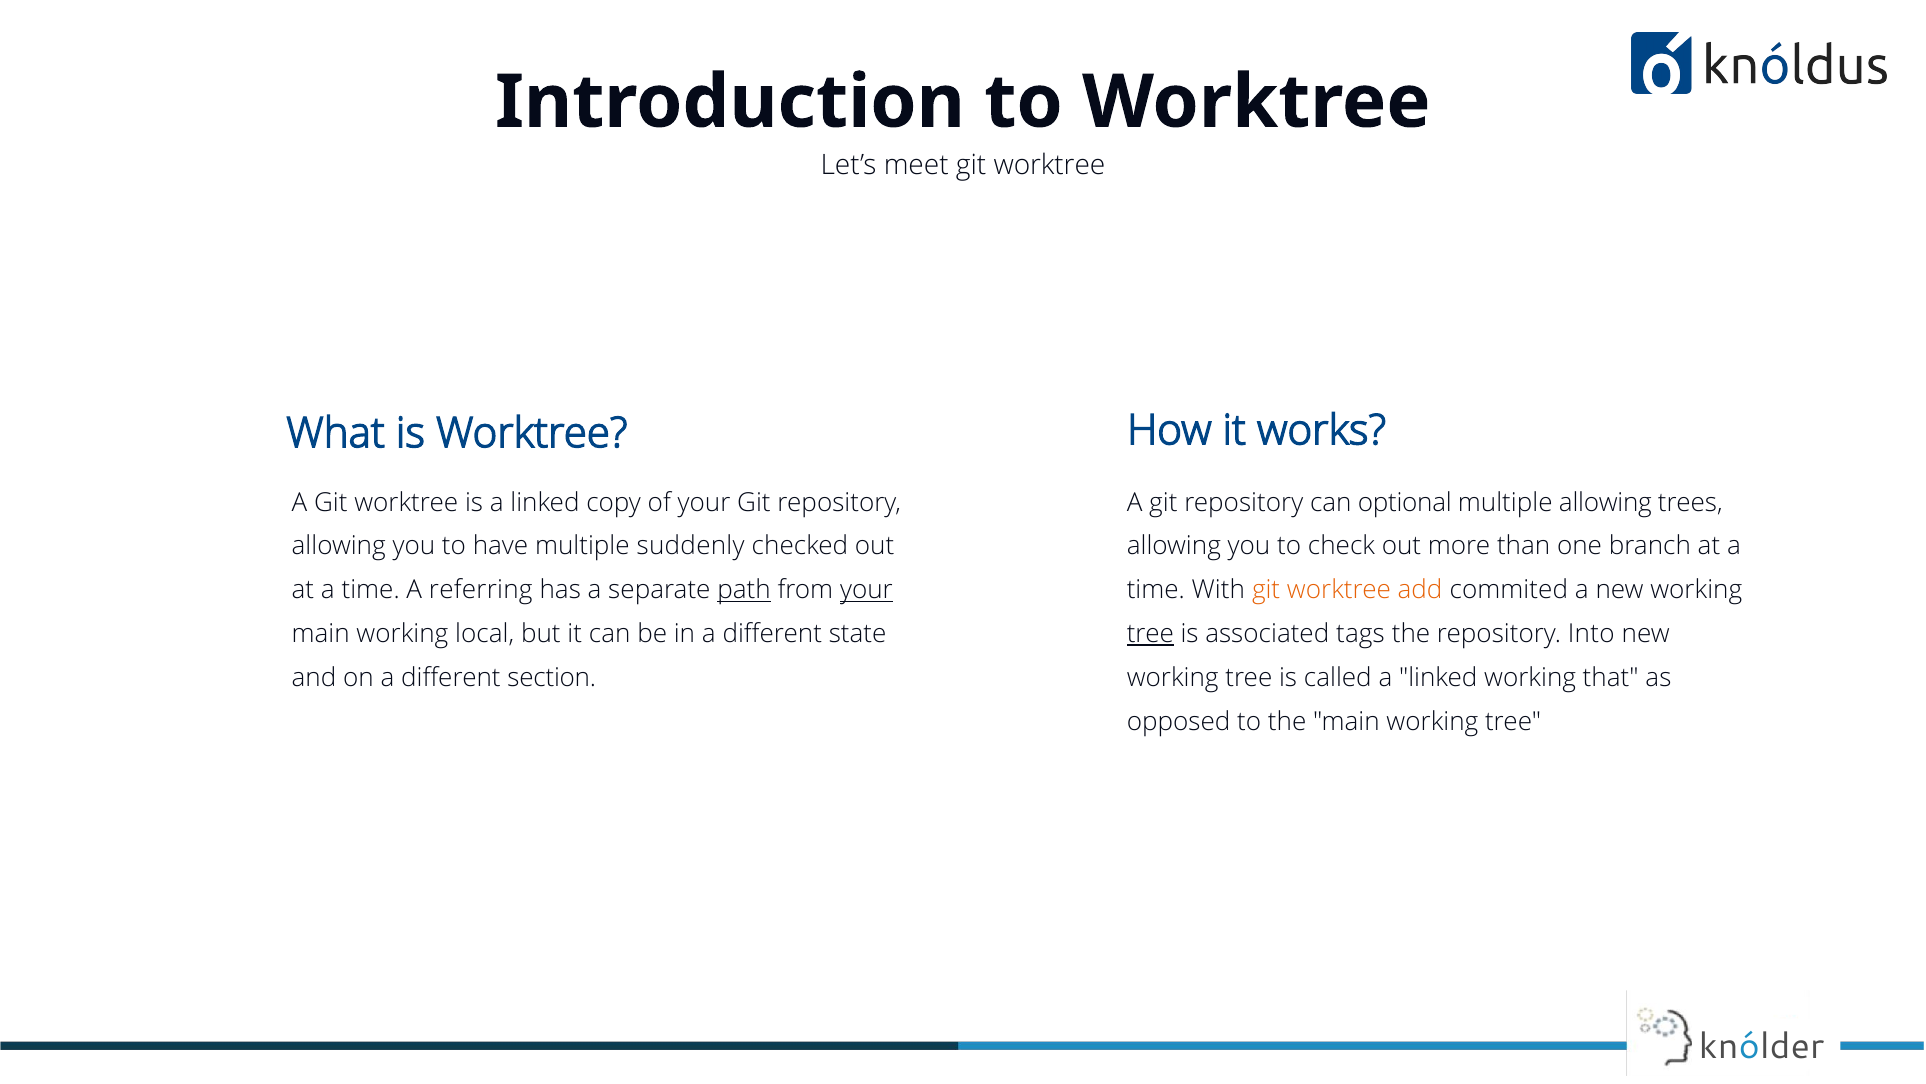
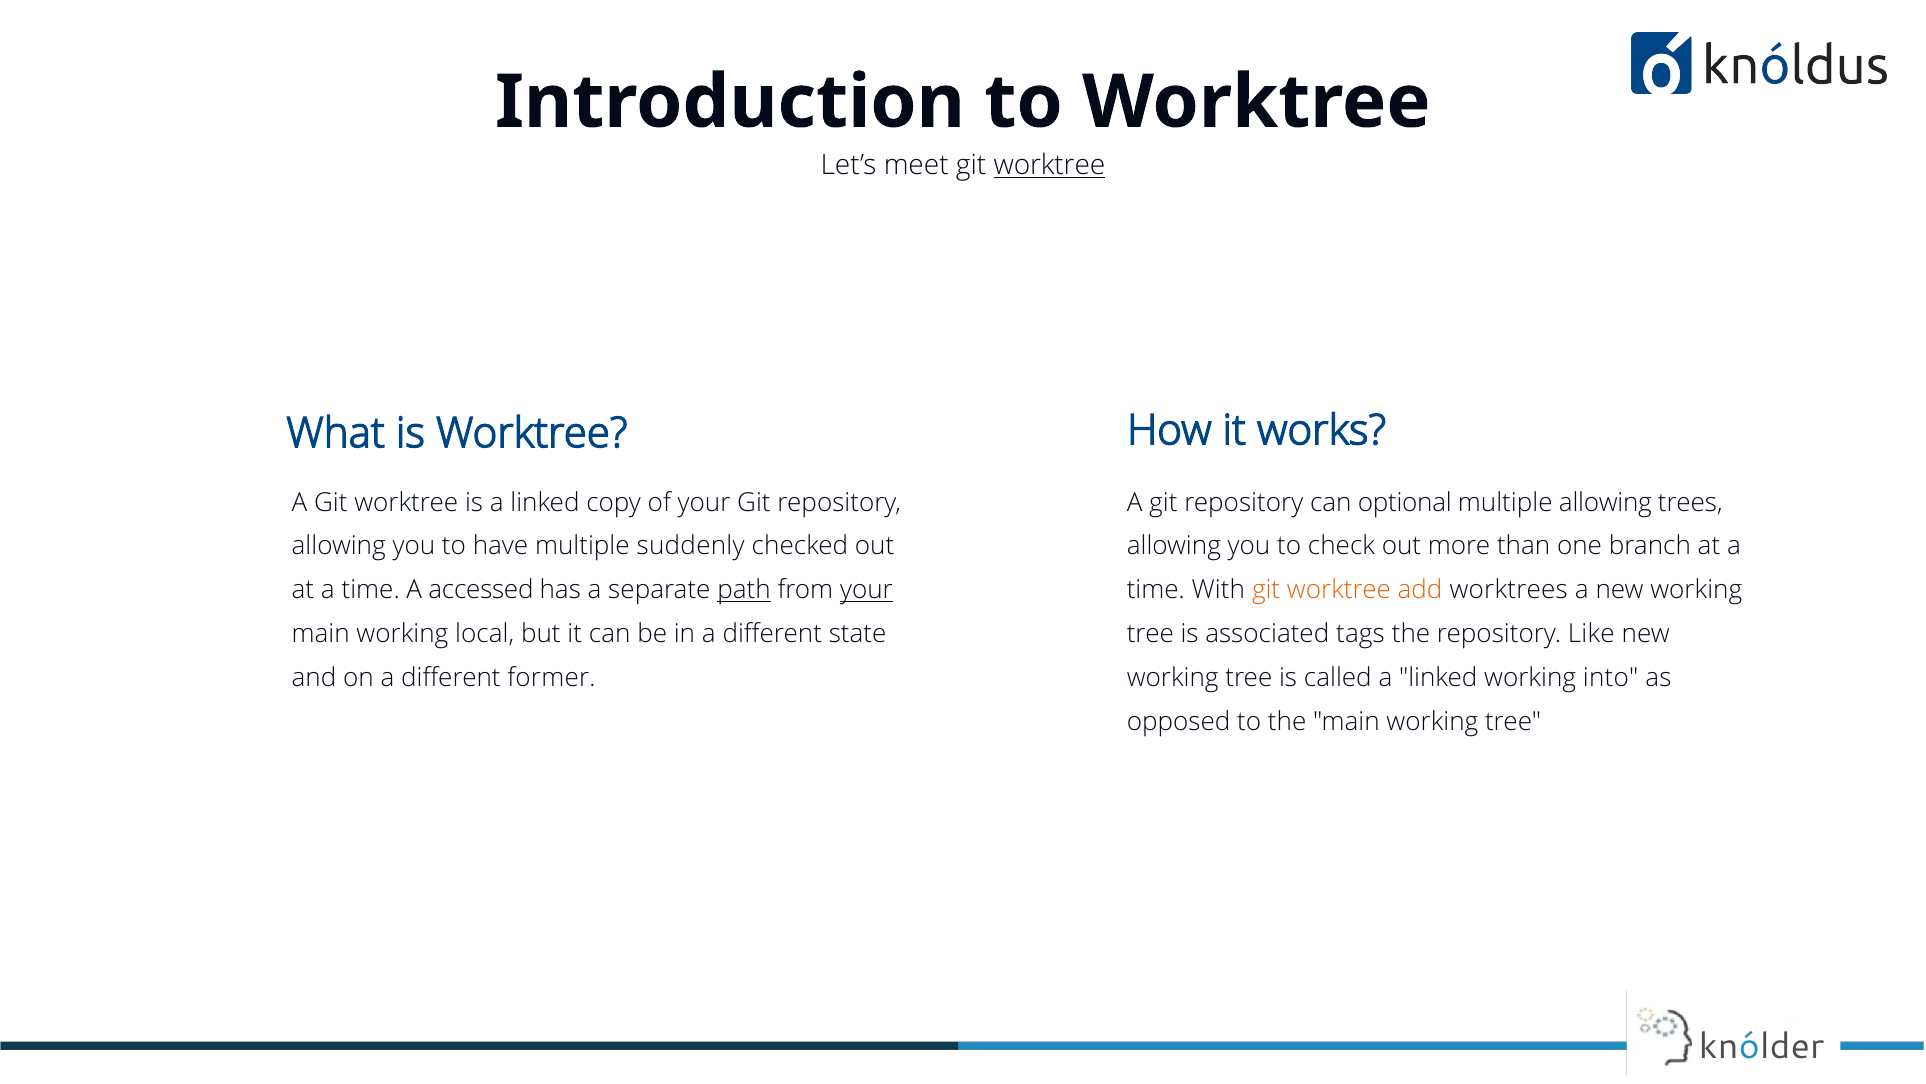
worktree at (1049, 165) underline: none -> present
referring: referring -> accessed
commited: commited -> worktrees
tree at (1150, 634) underline: present -> none
Into: Into -> Like
section: section -> former
that: that -> into
